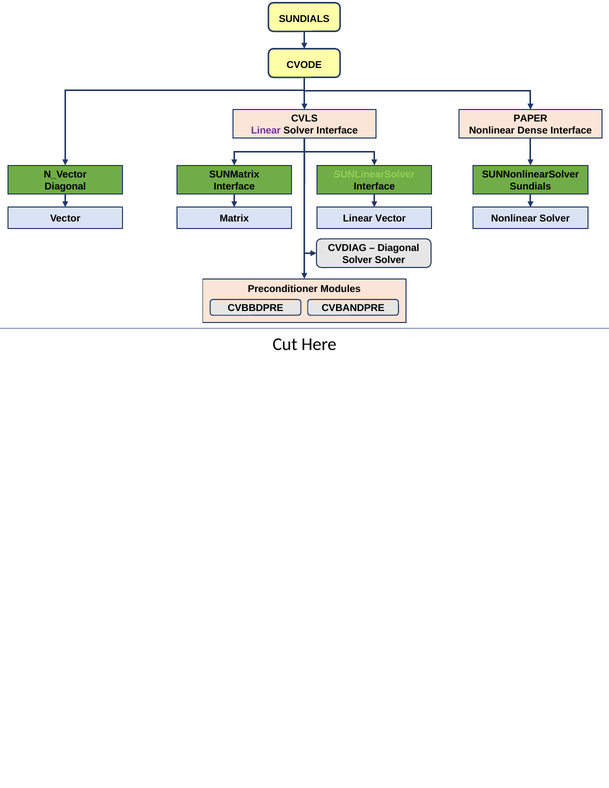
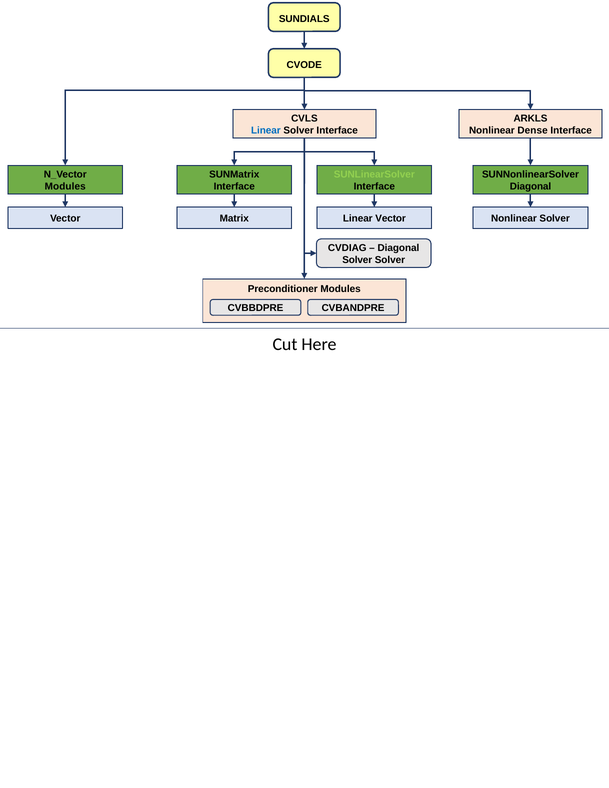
PAPER: PAPER -> ARKLS
Linear at (266, 131) colour: purple -> blue
Diagonal at (65, 186): Diagonal -> Modules
Sundials at (530, 186): Sundials -> Diagonal
